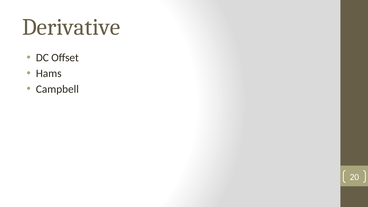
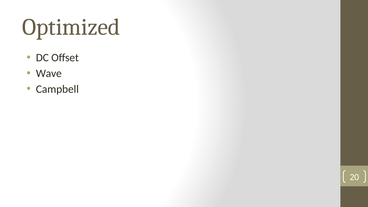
Derivative: Derivative -> Optimized
Hams: Hams -> Wave
